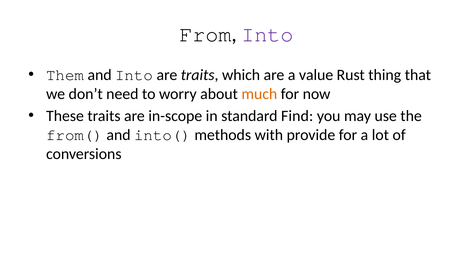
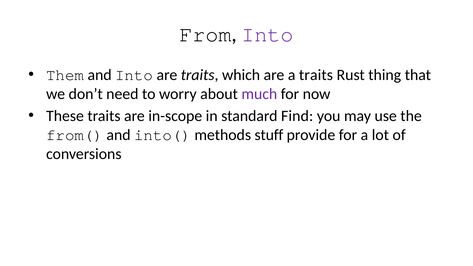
a value: value -> traits
much colour: orange -> purple
with: with -> stuff
